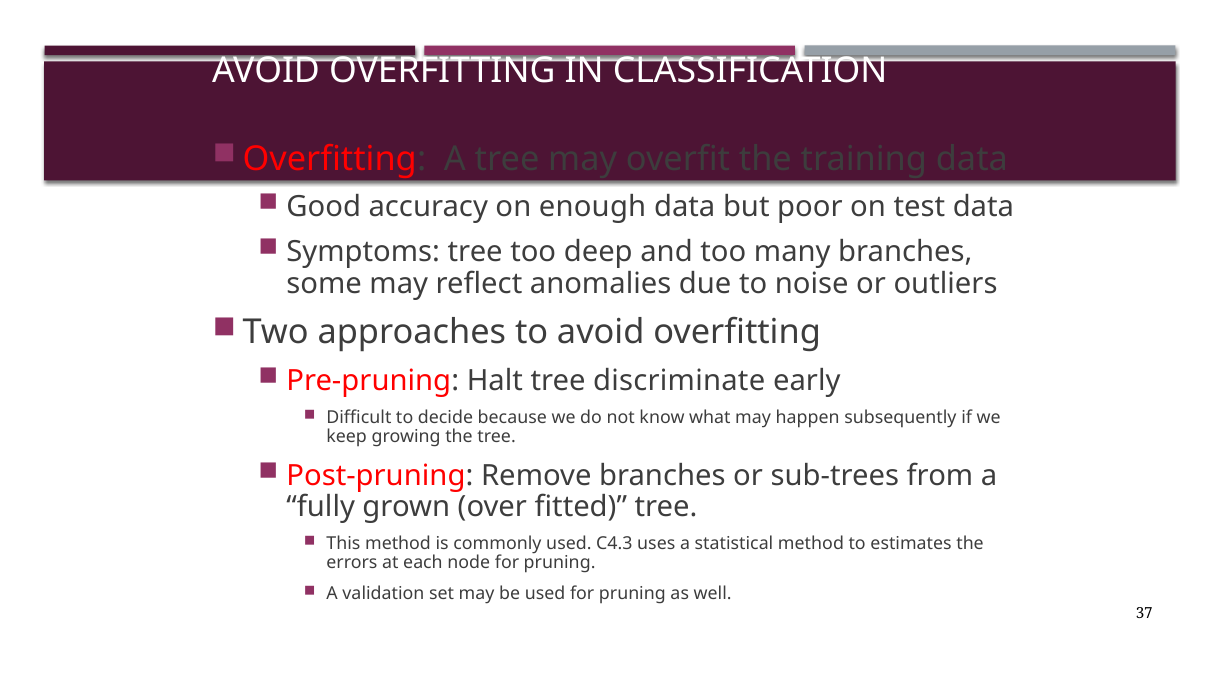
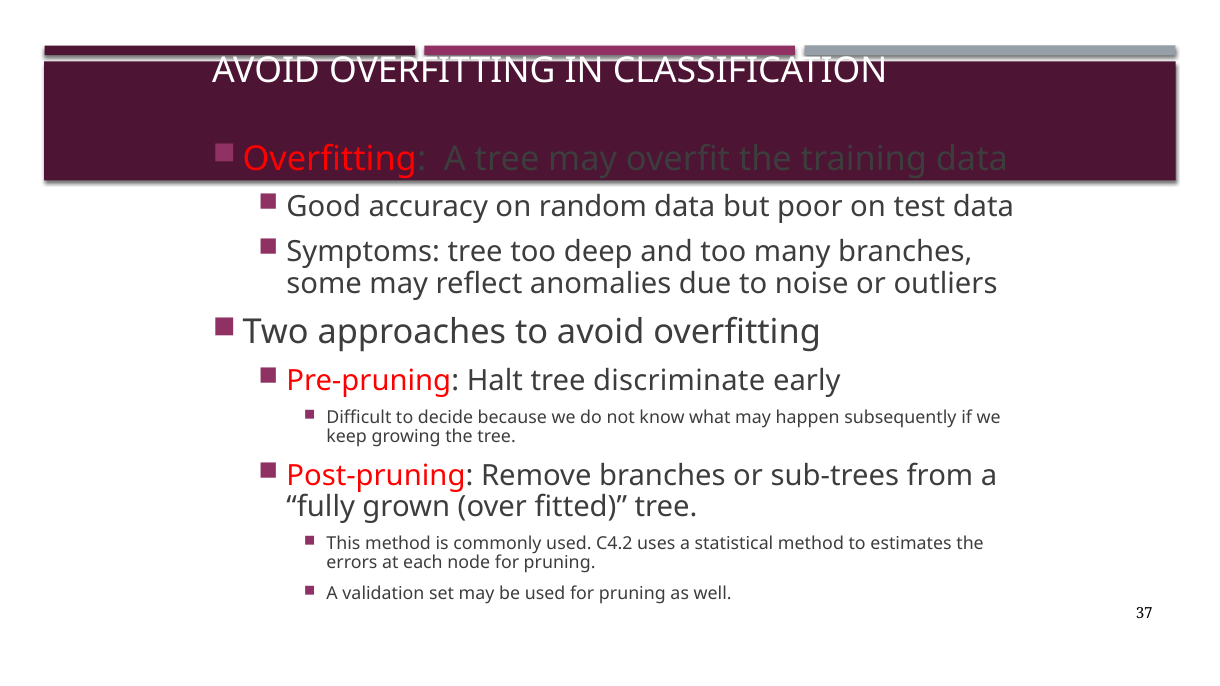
enough: enough -> random
C4.3: C4.3 -> C4.2
